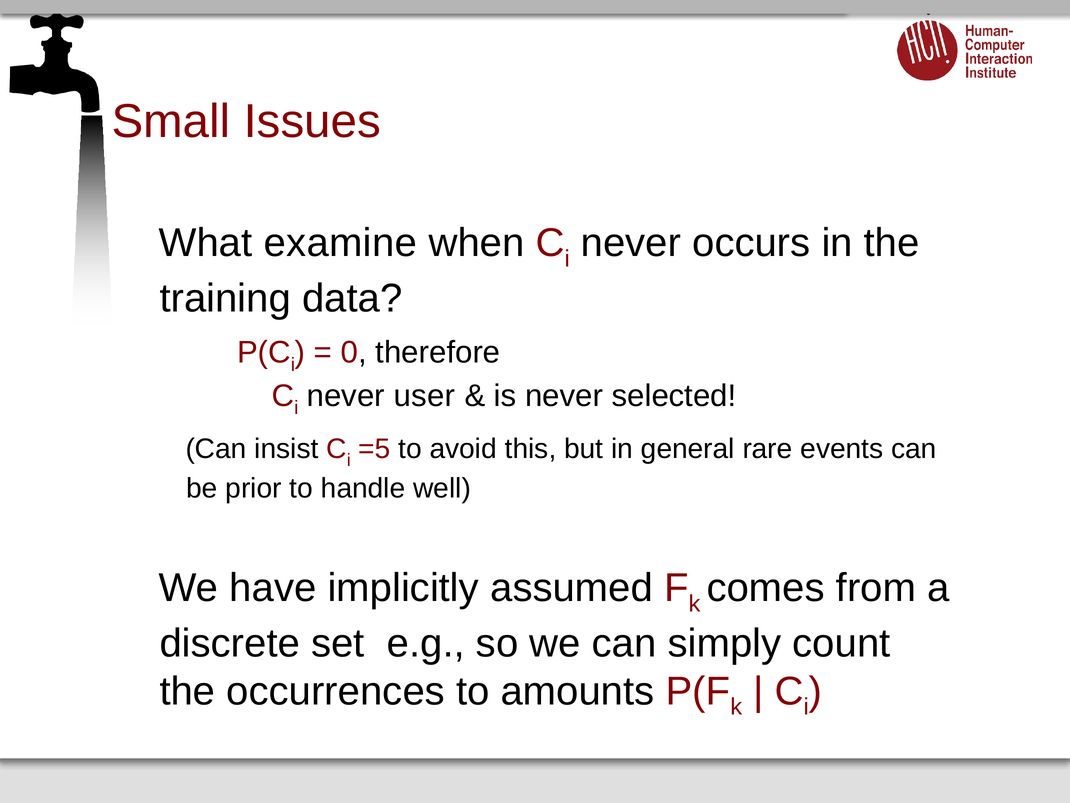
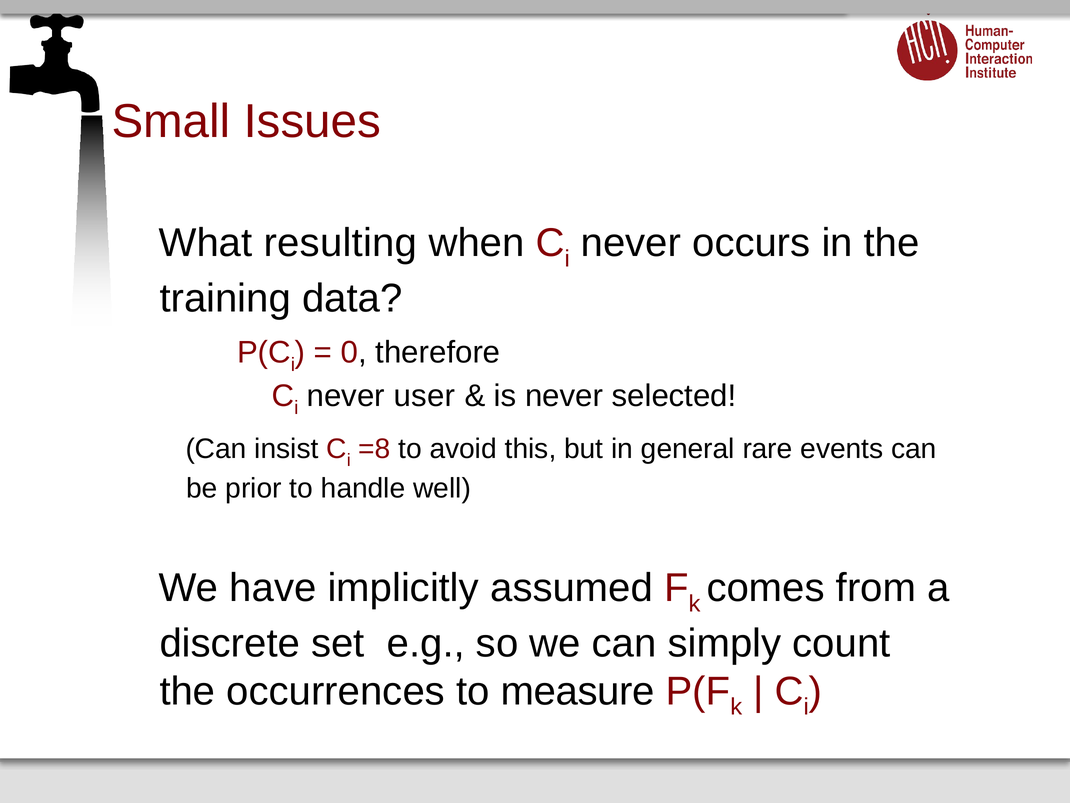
examine: examine -> resulting
=5: =5 -> =8
amounts: amounts -> measure
